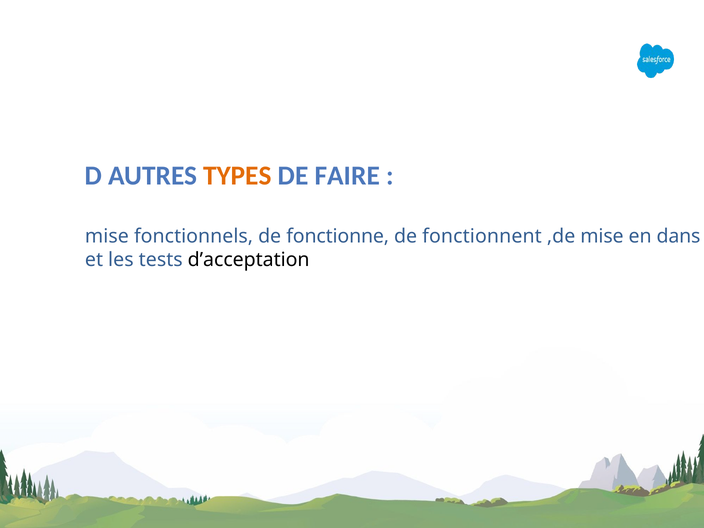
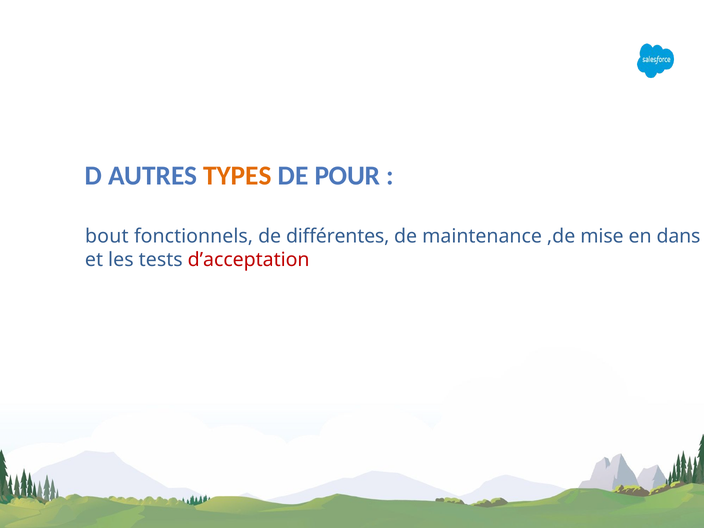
FAIRE: FAIRE -> POUR
mise at (107, 236): mise -> bout
fonctionne: fonctionne -> différentes
fonctionnent: fonctionnent -> maintenance
d’acceptation colour: black -> red
